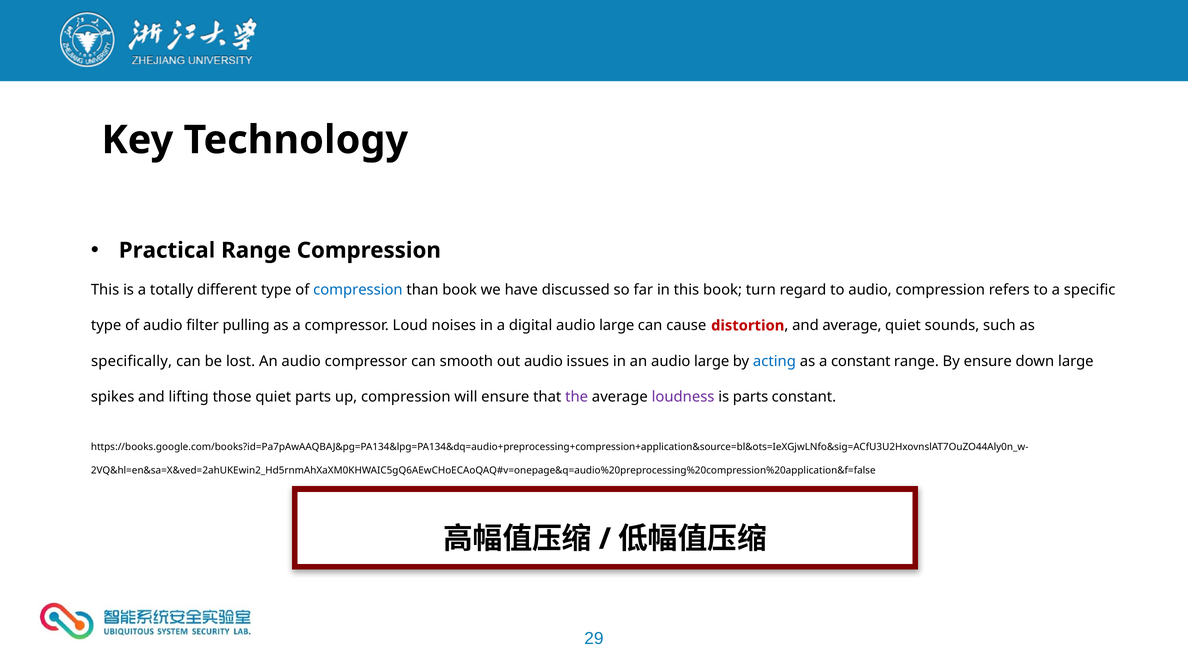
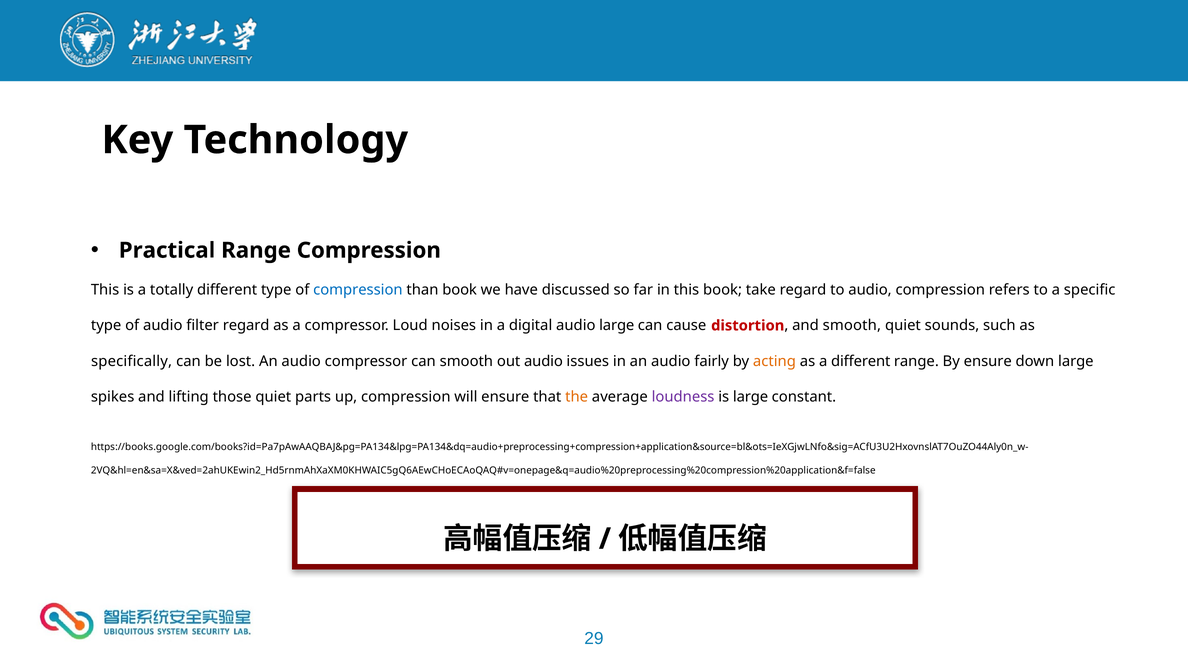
turn: turn -> take
filter pulling: pulling -> regard
and average: average -> smooth
an audio large: large -> fairly
acting colour: blue -> orange
a constant: constant -> different
the colour: purple -> orange
is parts: parts -> large
